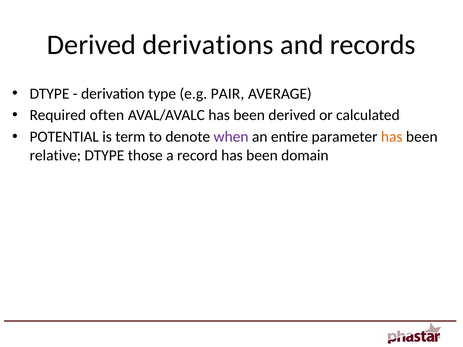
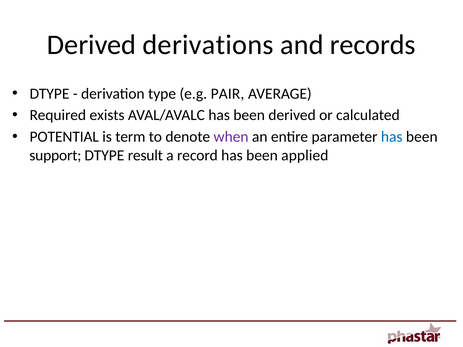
often: often -> exists
has at (392, 137) colour: orange -> blue
relative: relative -> support
those: those -> result
domain: domain -> applied
